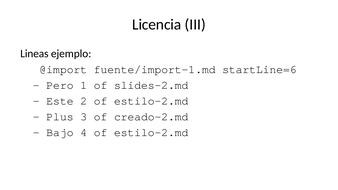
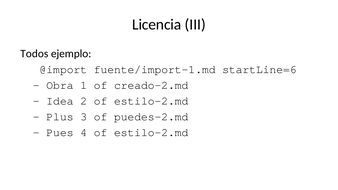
Lineas: Lineas -> Todos
Pero: Pero -> Obra
slides-2.md: slides-2.md -> creado-2.md
Este: Este -> Idea
creado-2.md: creado-2.md -> puedes-2.md
Bajo: Bajo -> Pues
